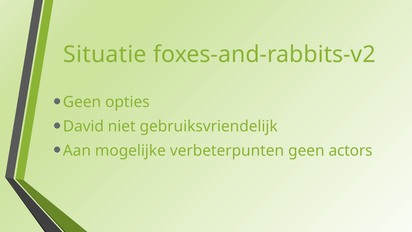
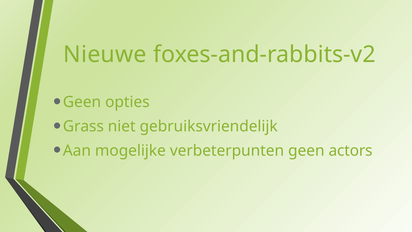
Situatie: Situatie -> Nieuwe
David: David -> Grass
